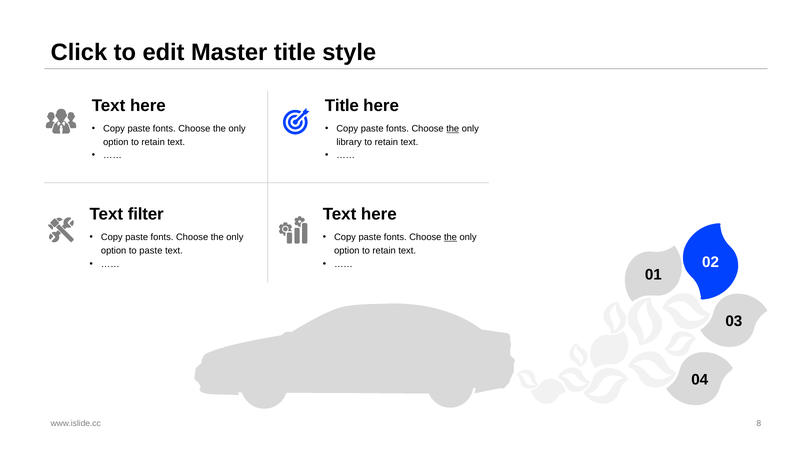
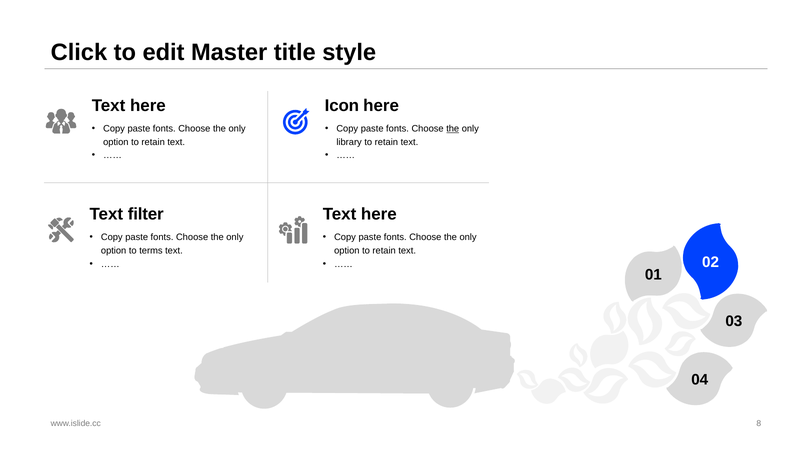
Title at (342, 106): Title -> Icon
the at (450, 237) underline: present -> none
to paste: paste -> terms
